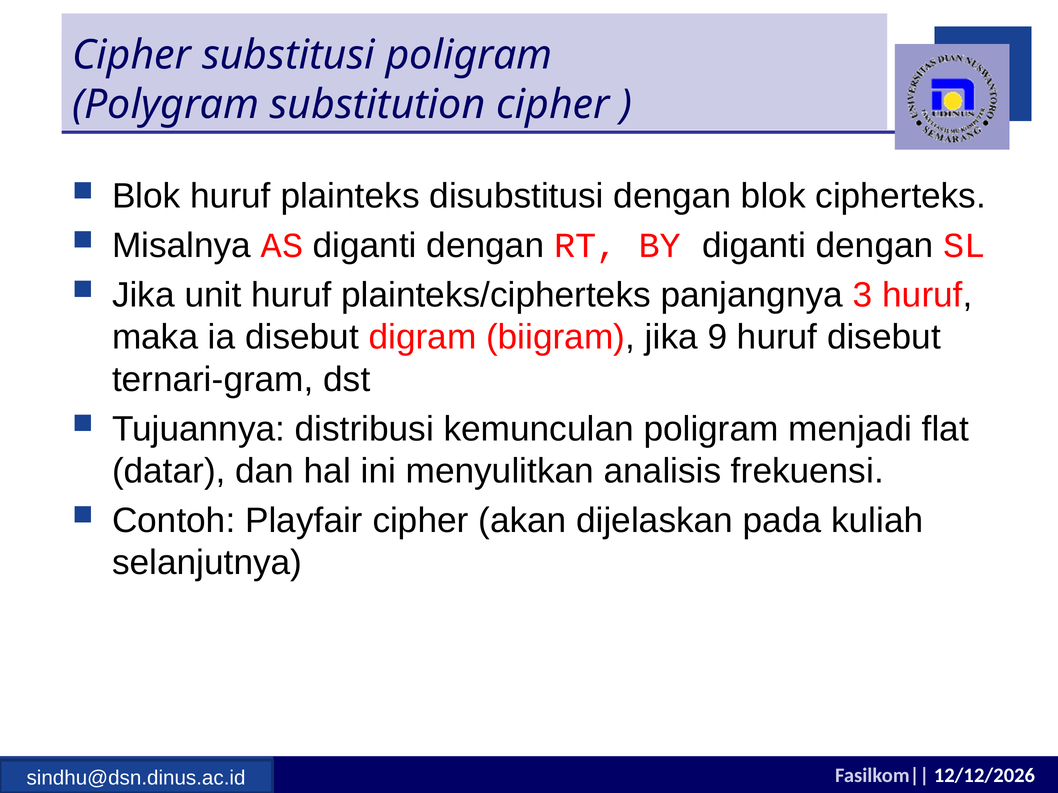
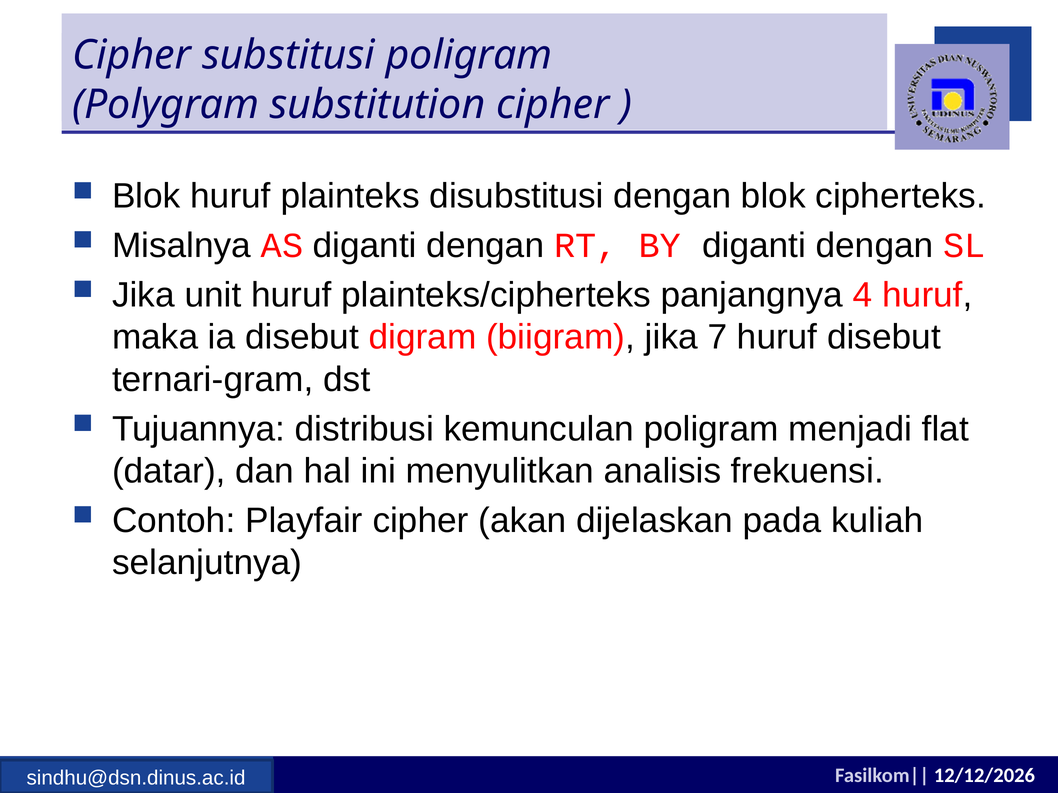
3: 3 -> 4
9: 9 -> 7
